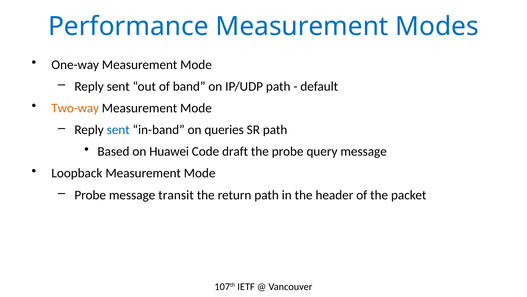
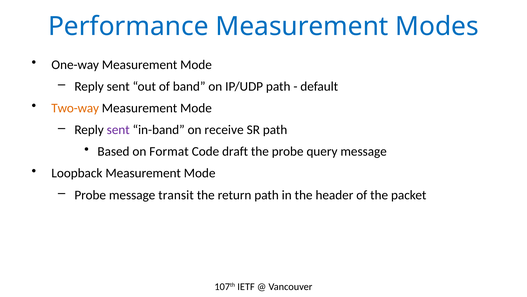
sent at (118, 130) colour: blue -> purple
queries: queries -> receive
Huawei: Huawei -> Format
